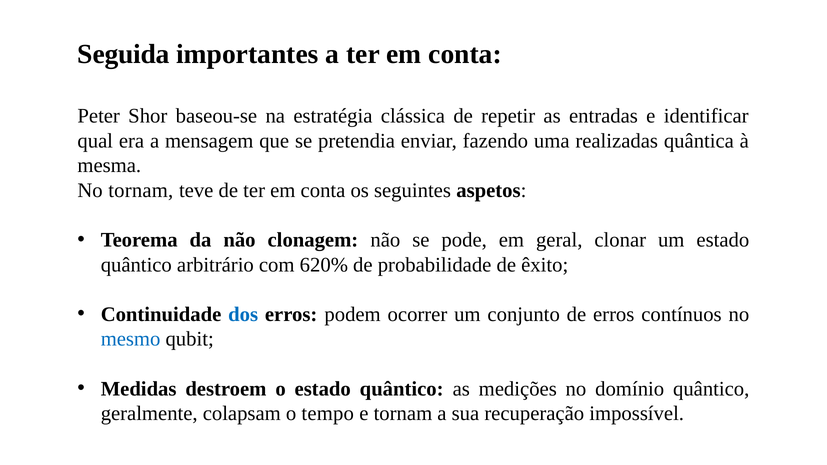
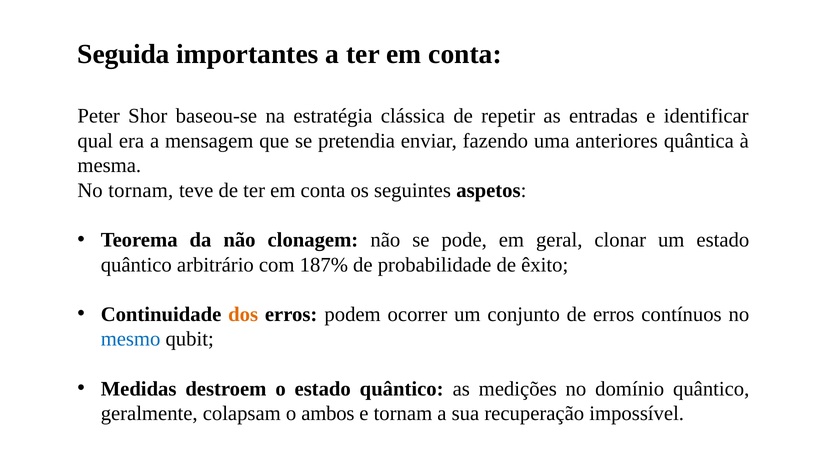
realizadas: realizadas -> anteriores
620%: 620% -> 187%
dos colour: blue -> orange
tempo: tempo -> ambos
